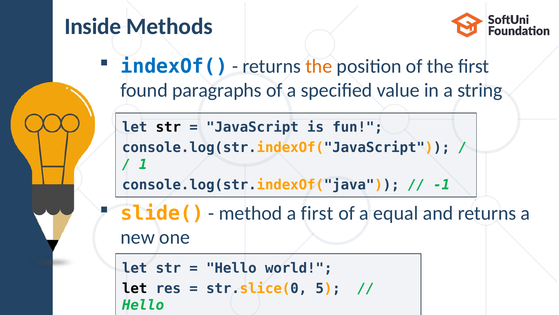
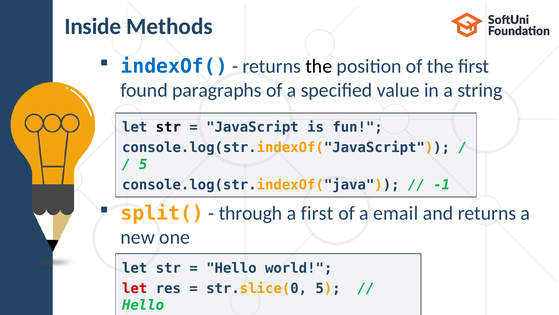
the at (319, 66) colour: orange -> black
1 at (143, 164): 1 -> 5
slide(: slide( -> split(
method: method -> through
equal: equal -> email
let at (135, 288) colour: black -> red
